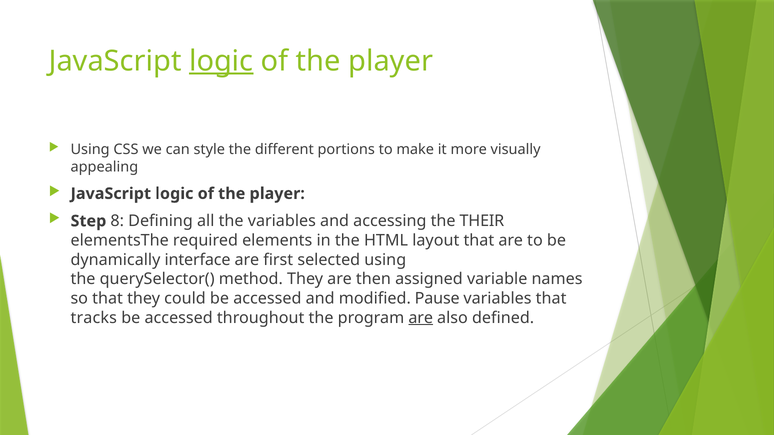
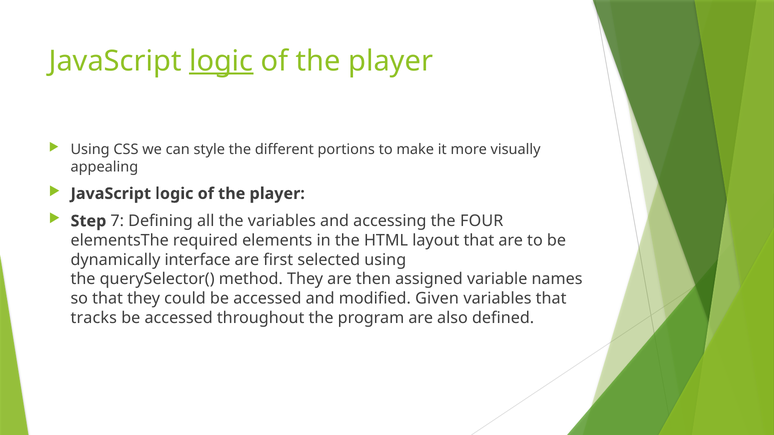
8: 8 -> 7
THEIR: THEIR -> FOUR
Pause: Pause -> Given
are at (421, 318) underline: present -> none
